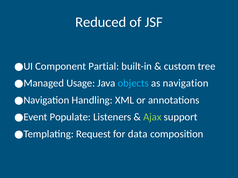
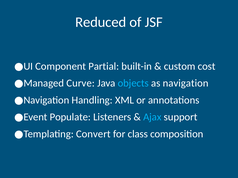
tree: tree -> cost
Usage: Usage -> Curve
Ajax colour: light green -> light blue
Request: Request -> Convert
data: data -> class
